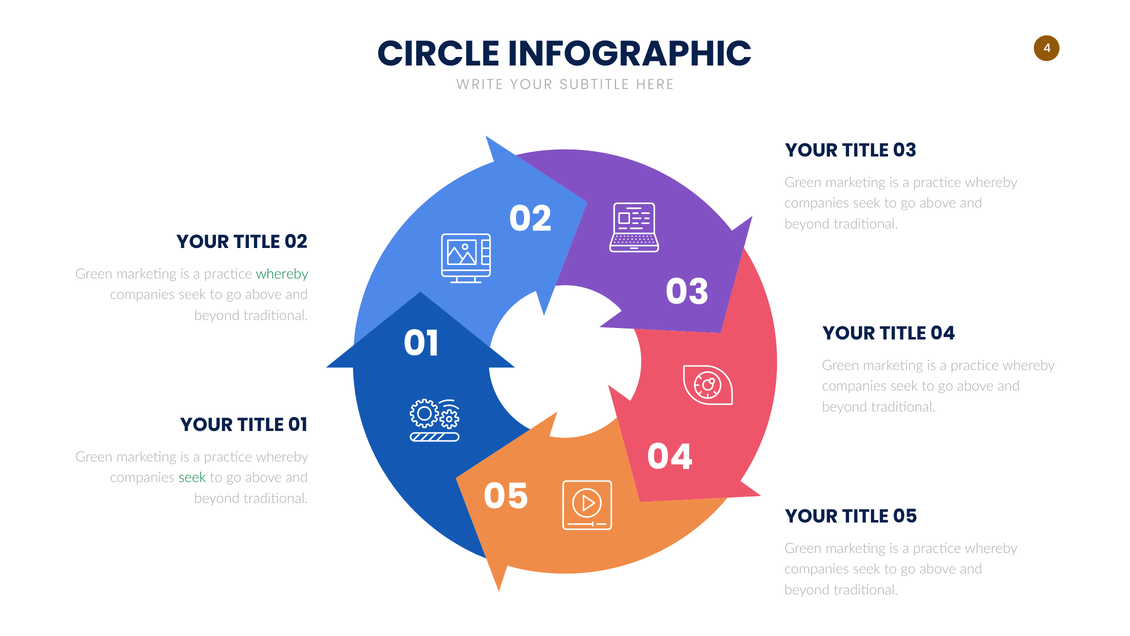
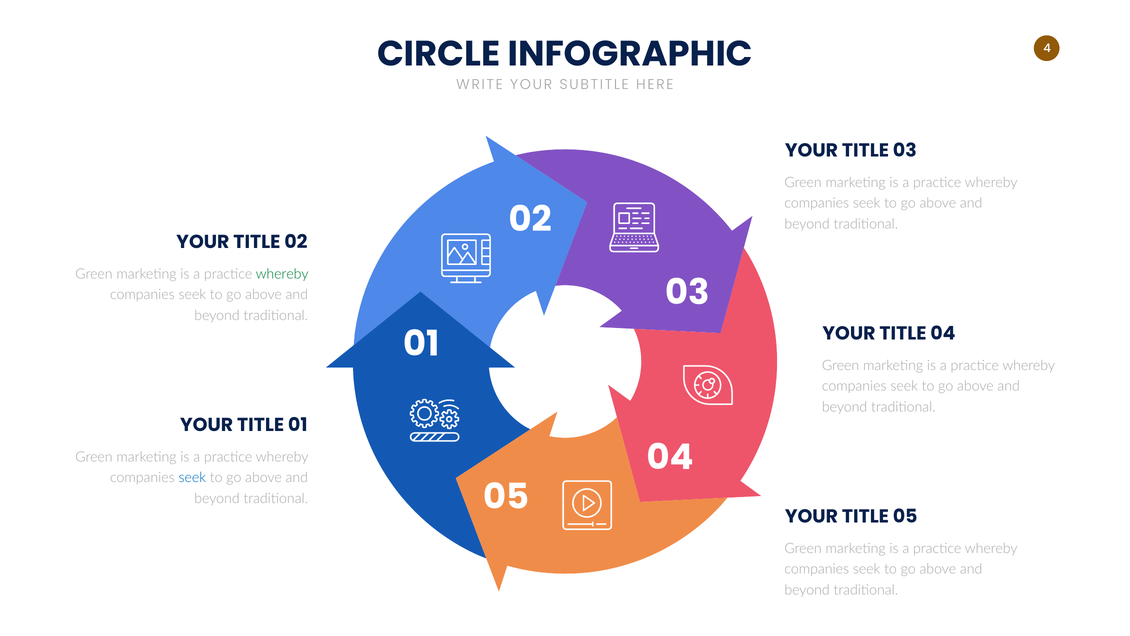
seek at (192, 478) colour: green -> blue
